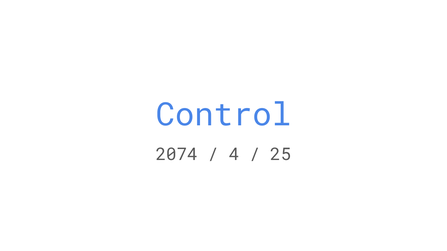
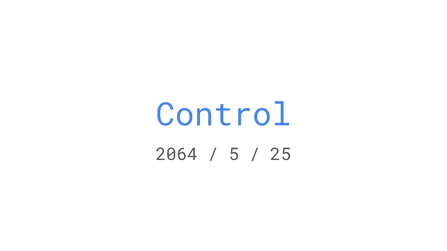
2074: 2074 -> 2064
4: 4 -> 5
